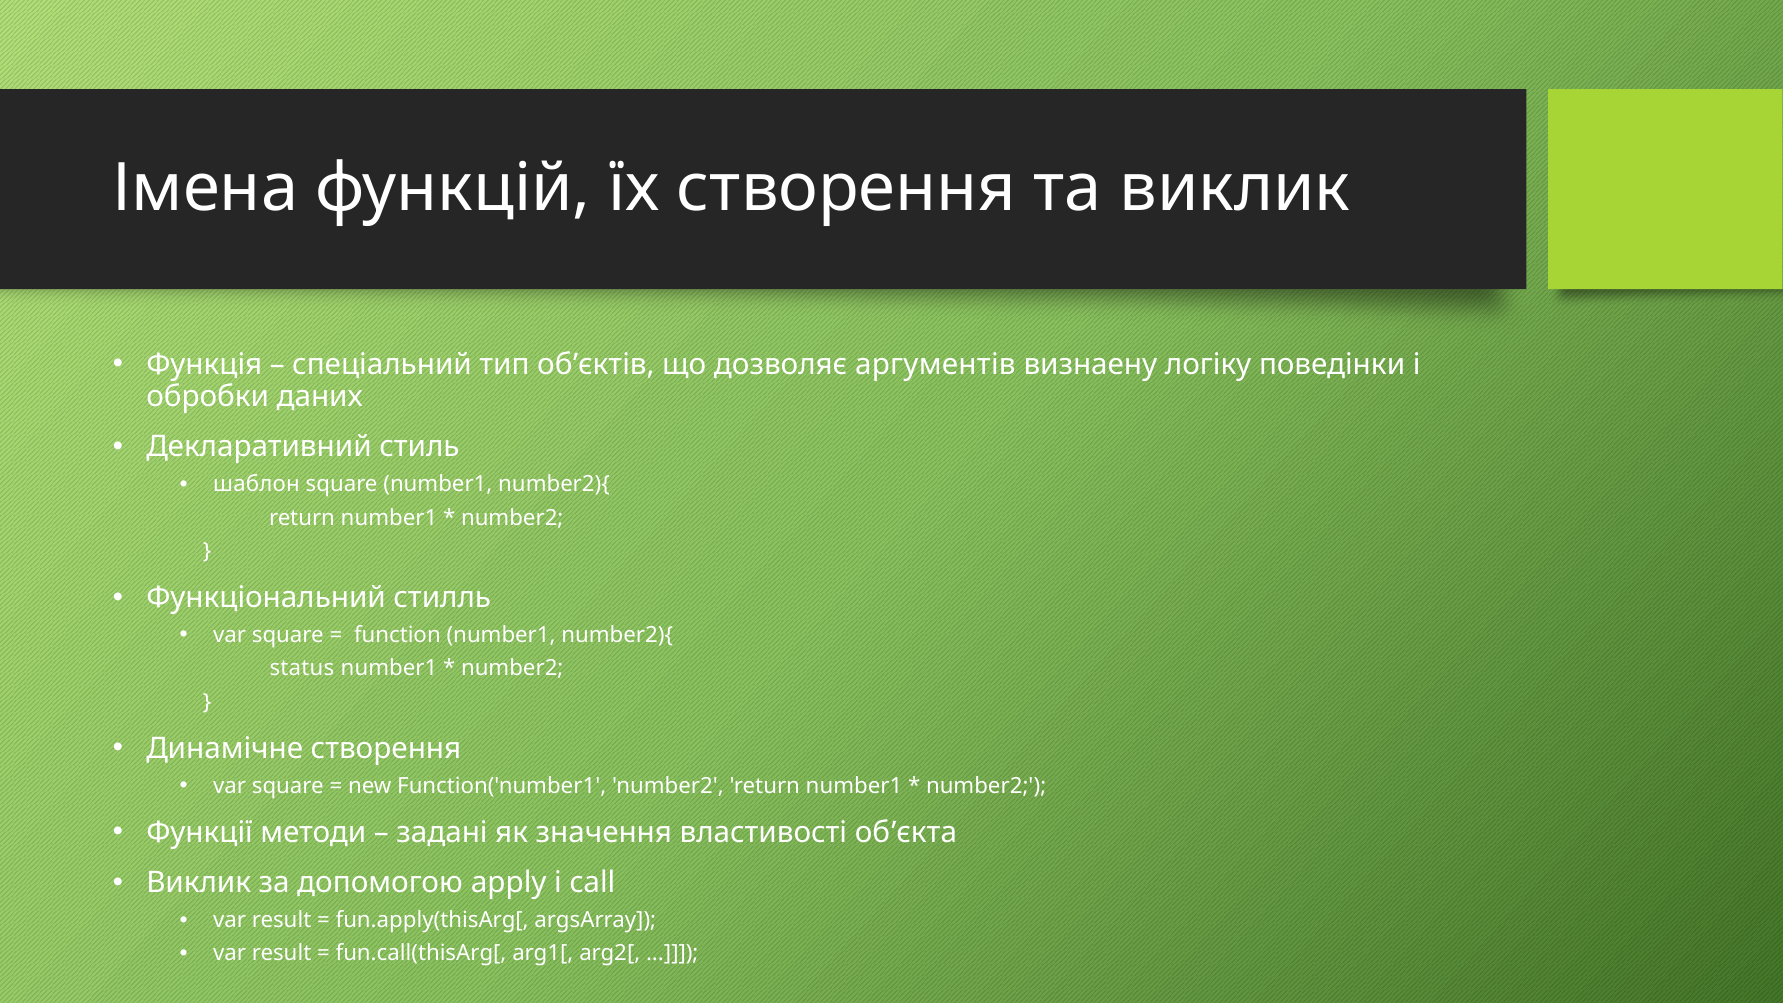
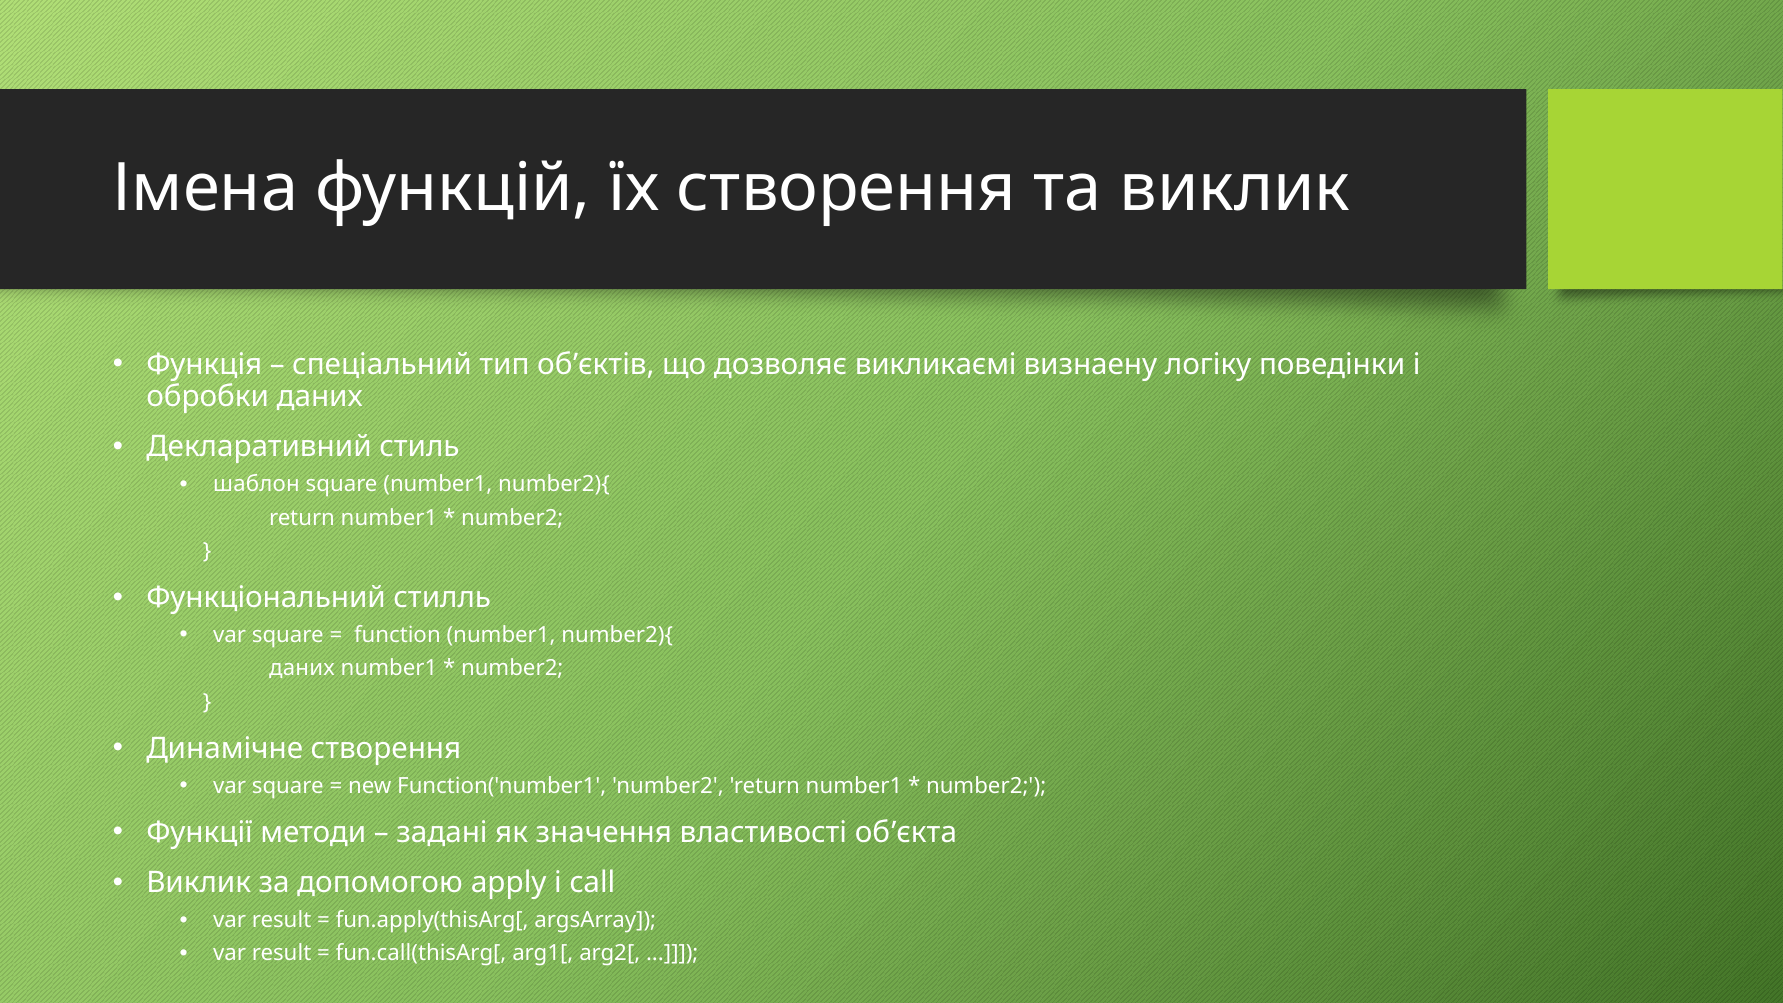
аргументів: аргументів -> викликаємі
status at (302, 668): status -> даних
